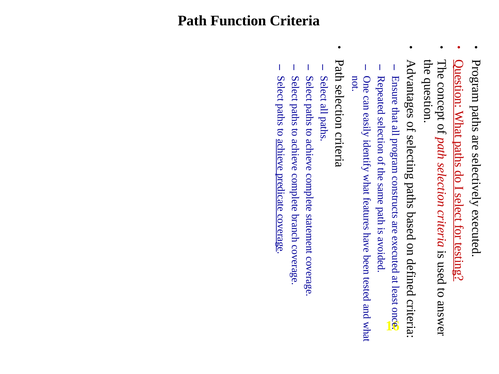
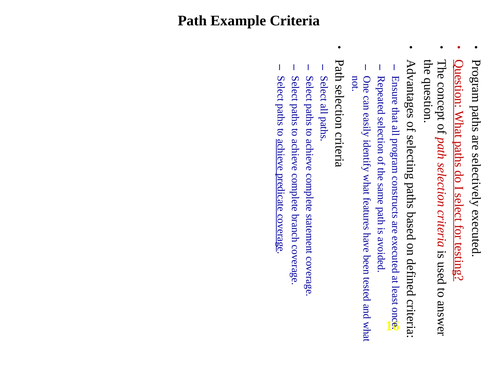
Function: Function -> Example
